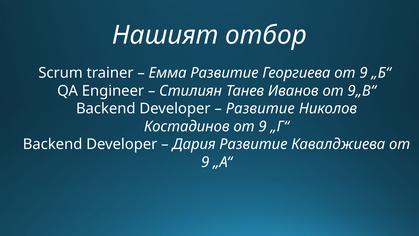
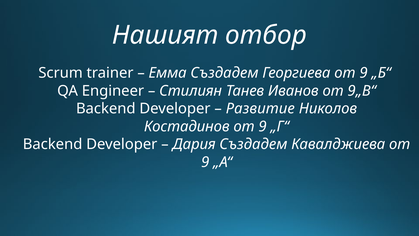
Емма Развитие: Развитие -> Създадем
Дария Развитие: Развитие -> Създадем
